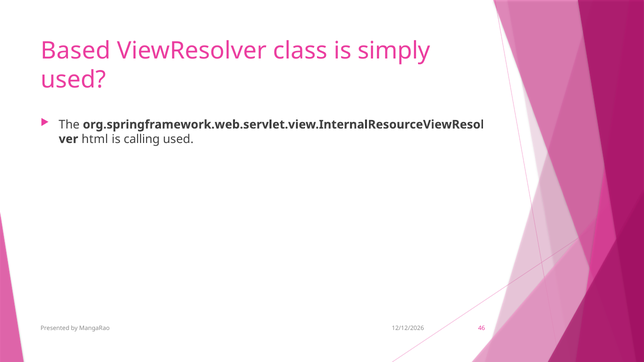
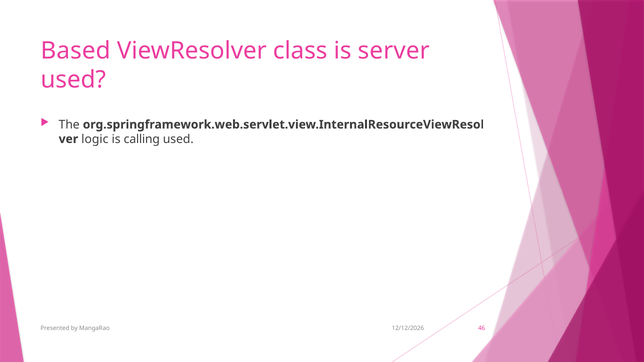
simply: simply -> server
html: html -> logic
